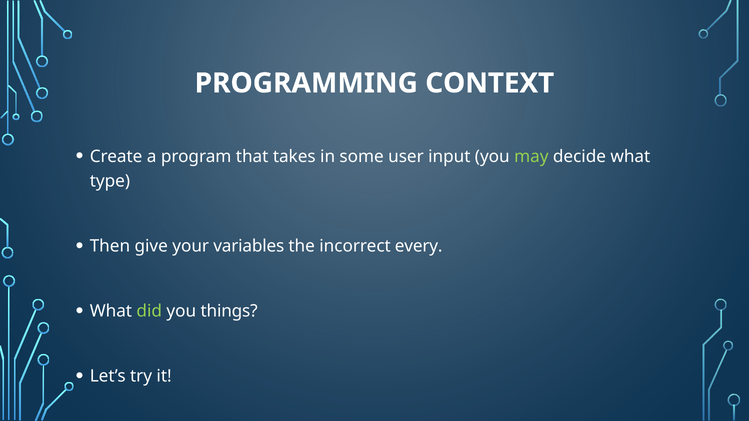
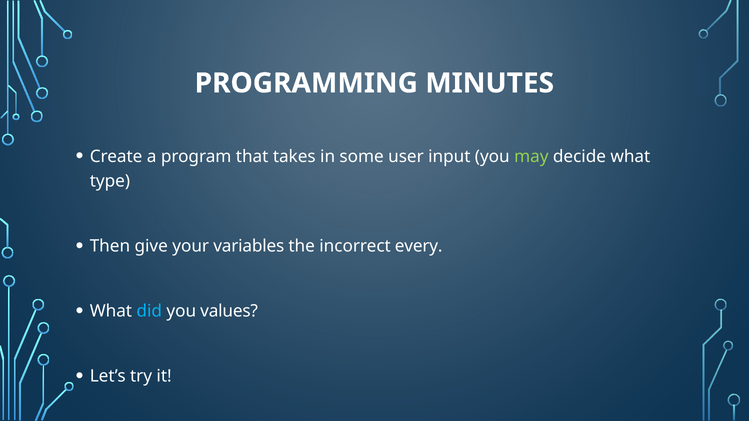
CONTEXT: CONTEXT -> MINUTES
did colour: light green -> light blue
things: things -> values
